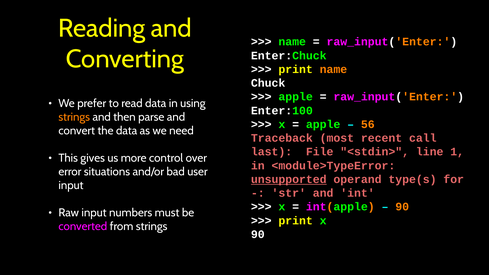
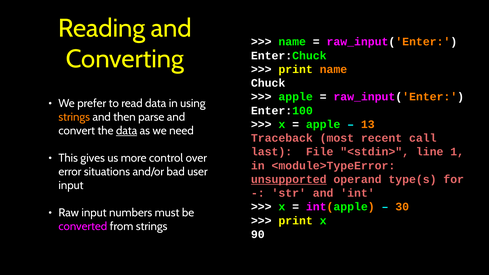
56: 56 -> 13
data at (127, 131) underline: none -> present
90 at (402, 207): 90 -> 30
